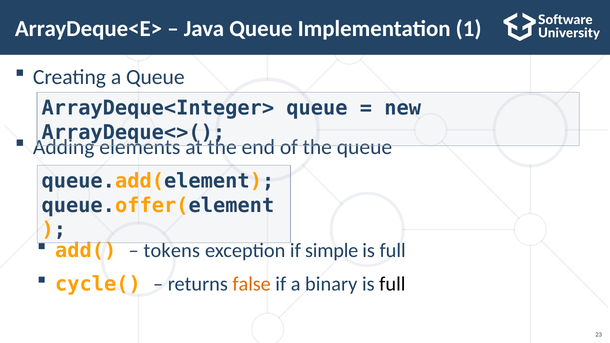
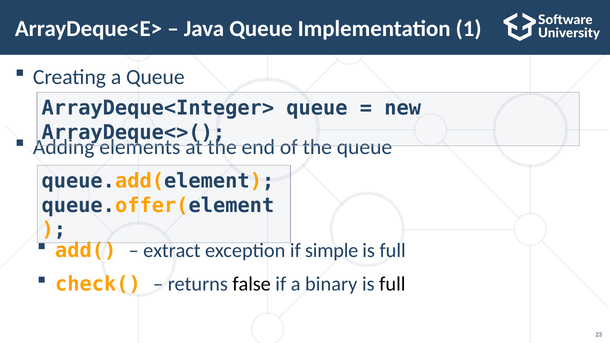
tokens: tokens -> extract
cycle(: cycle( -> check(
false colour: orange -> black
